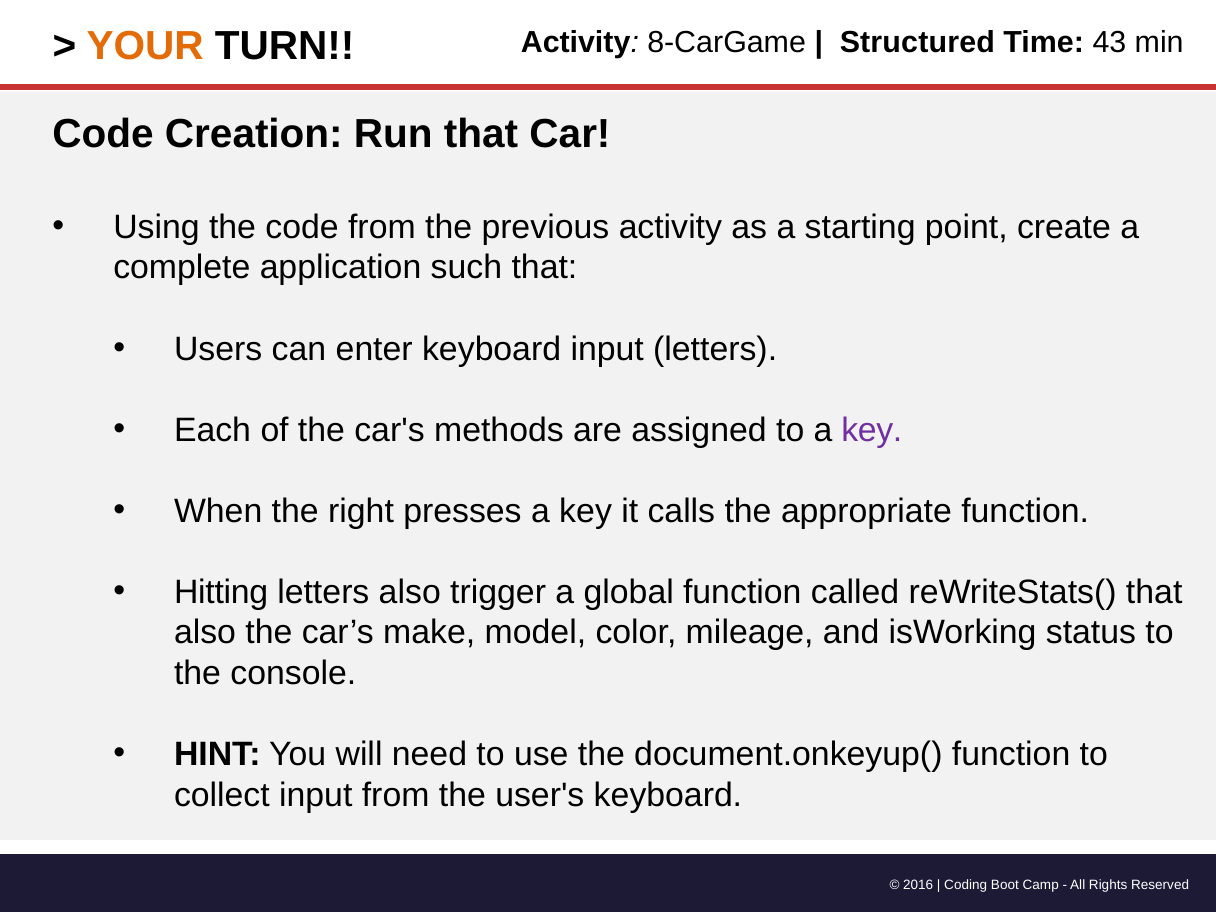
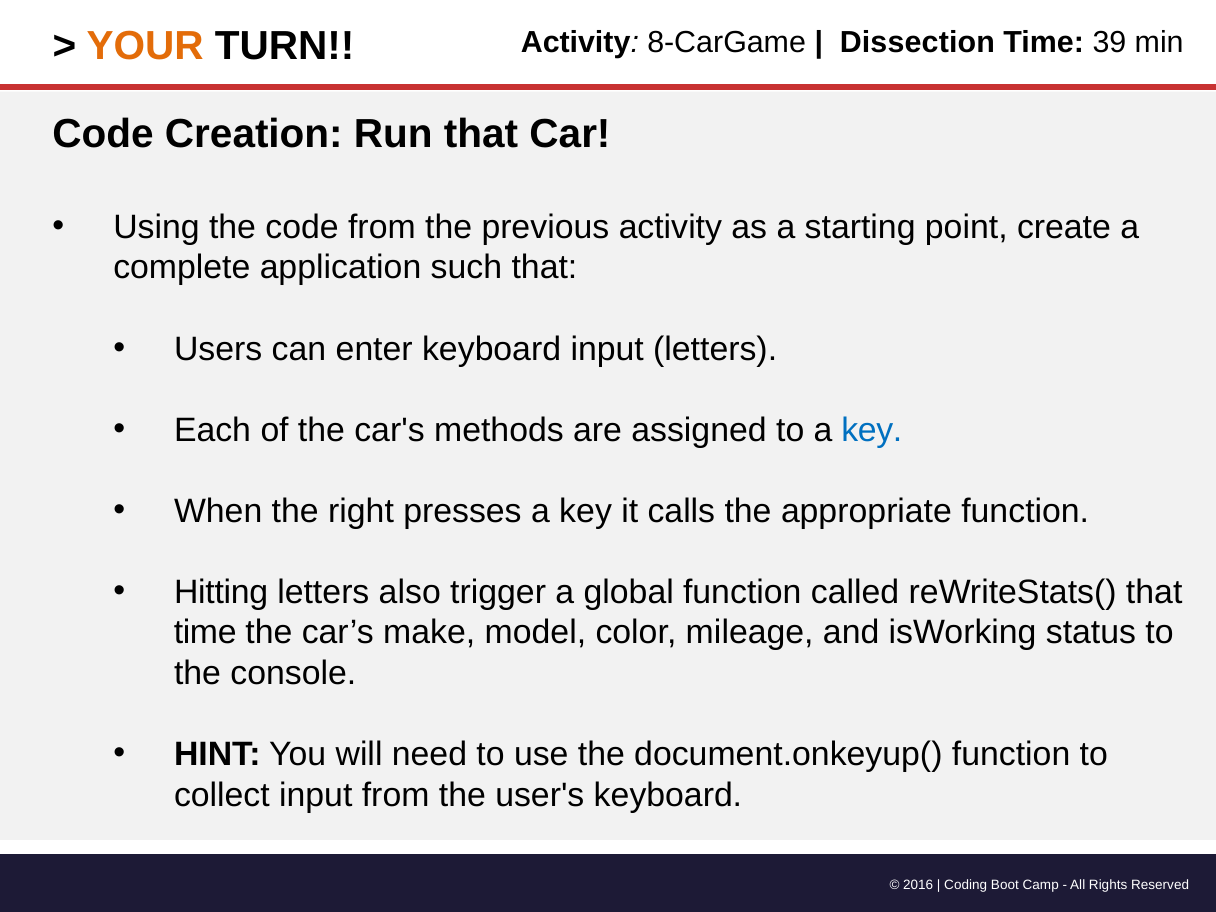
Structured: Structured -> Dissection
43: 43 -> 39
key at (872, 430) colour: purple -> blue
also at (205, 633): also -> time
